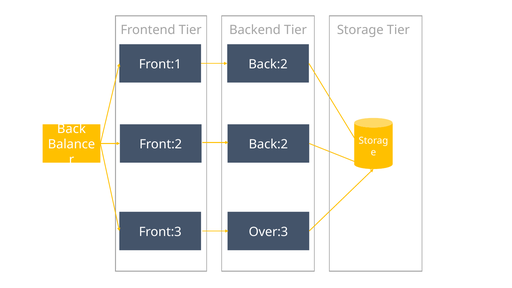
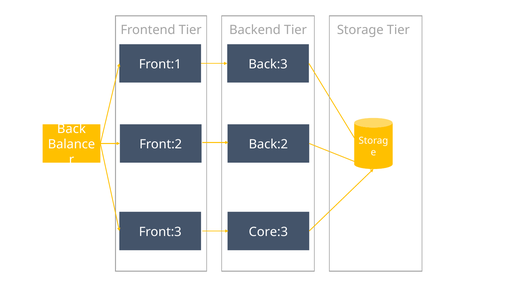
Back:2 at (268, 64): Back:2 -> Back:3
Over:3: Over:3 -> Core:3
